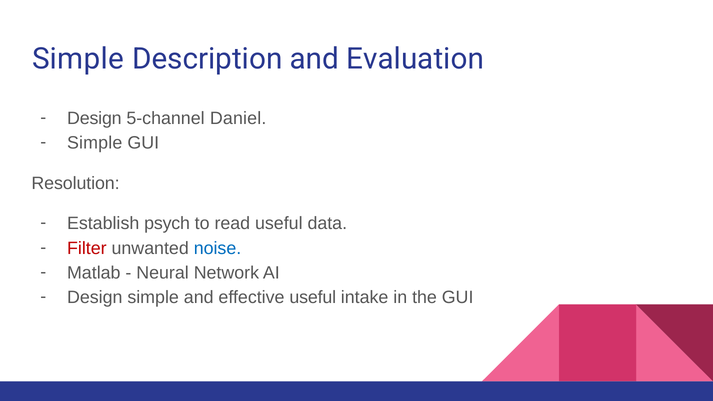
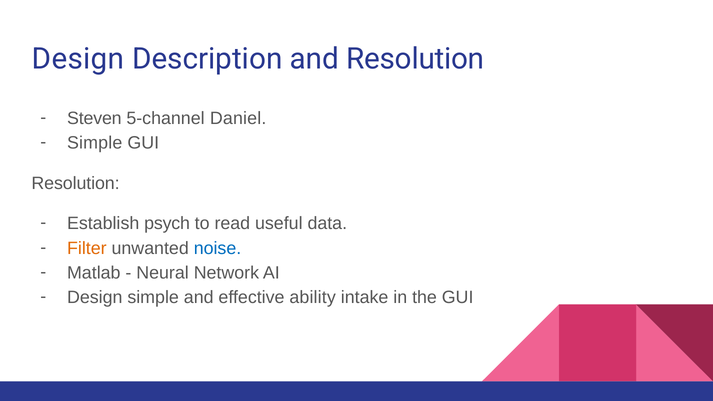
Simple at (78, 59): Simple -> Design
and Evaluation: Evaluation -> Resolution
Design at (94, 118): Design -> Steven
Filter colour: red -> orange
effective useful: useful -> ability
